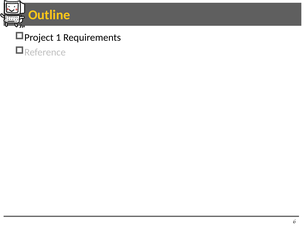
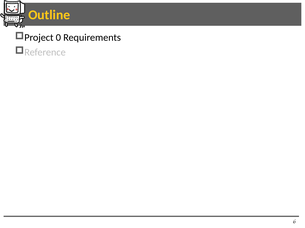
1: 1 -> 0
